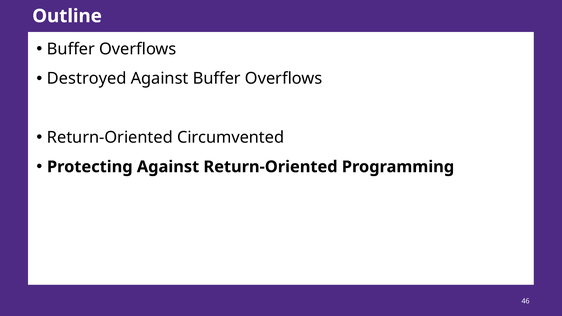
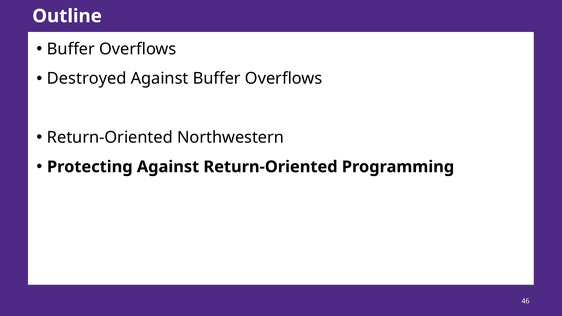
Circumvented: Circumvented -> Northwestern
